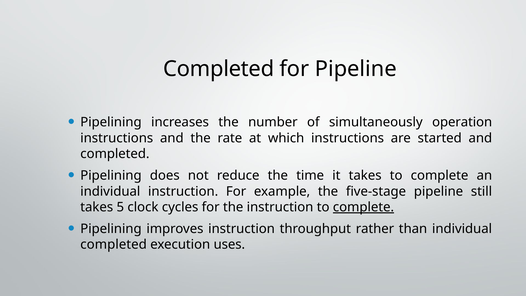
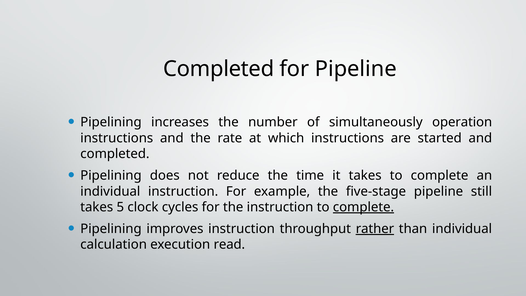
rather underline: none -> present
completed at (114, 245): completed -> calculation
uses: uses -> read
